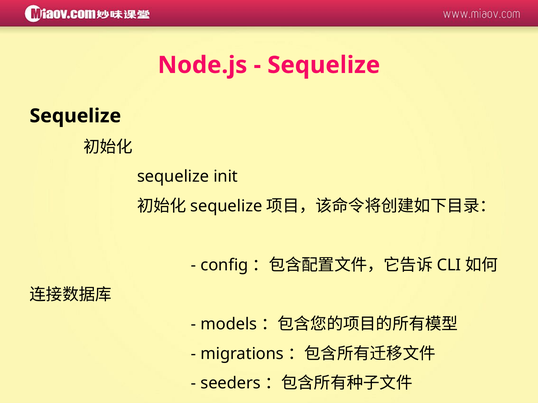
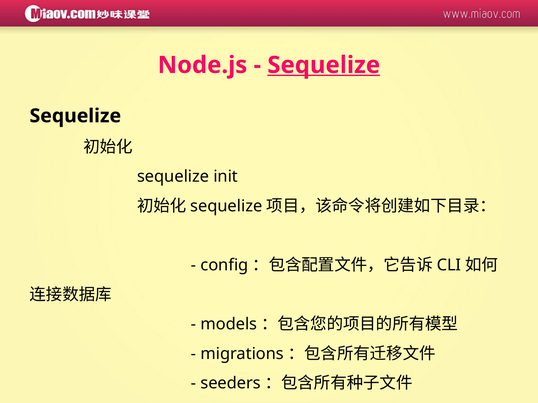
Sequelize at (324, 65) underline: none -> present
